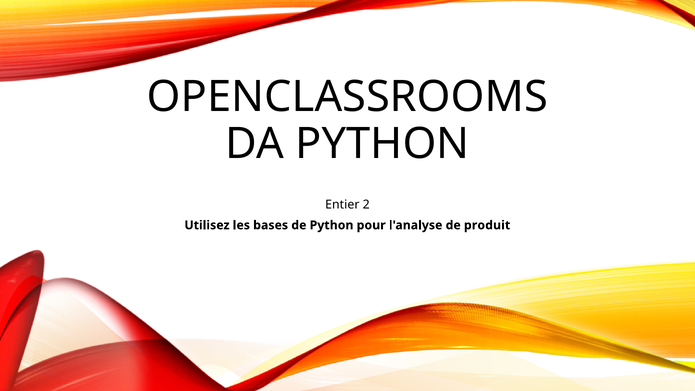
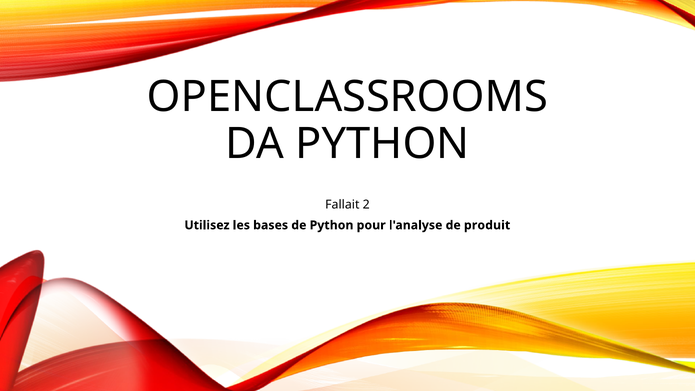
Entier: Entier -> Fallait
